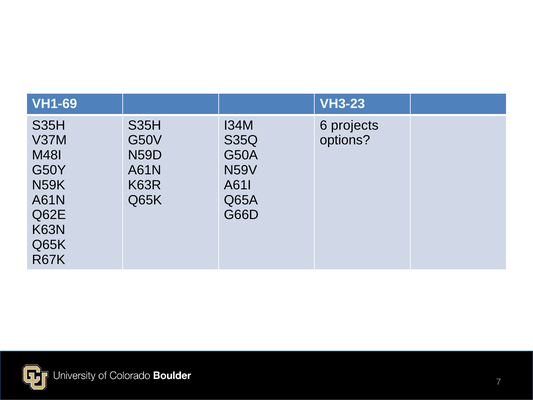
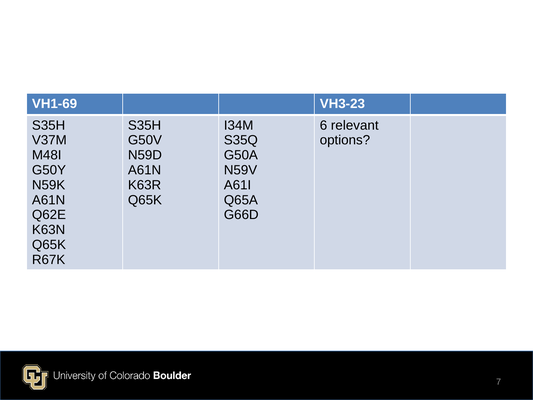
projects: projects -> relevant
